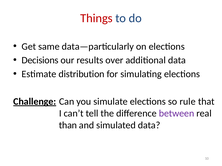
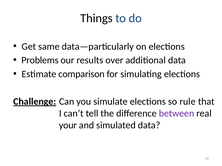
Things colour: red -> black
Decisions: Decisions -> Problems
distribution: distribution -> comparison
than: than -> your
